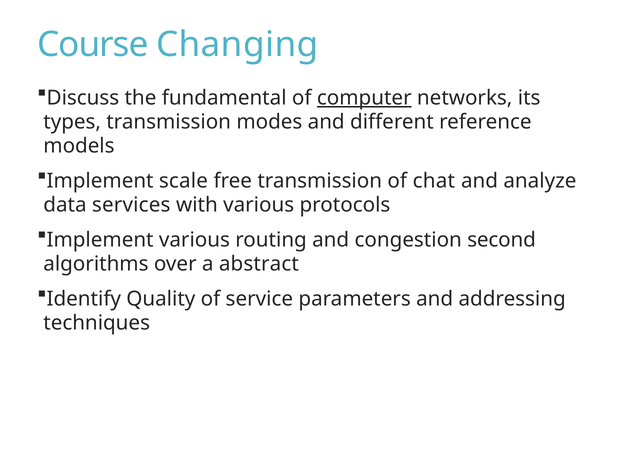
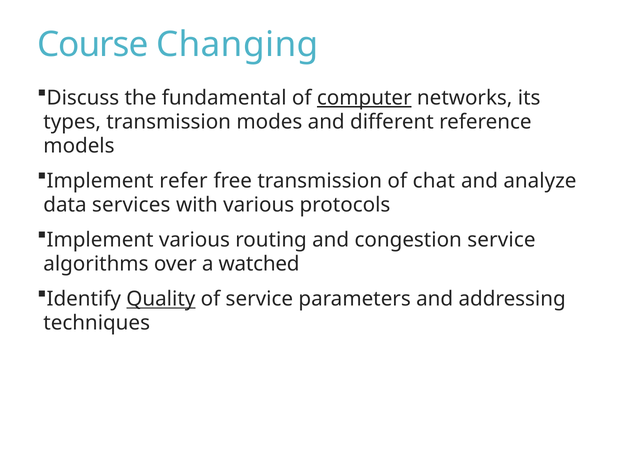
scale: scale -> refer
congestion second: second -> service
abstract: abstract -> watched
Quality underline: none -> present
